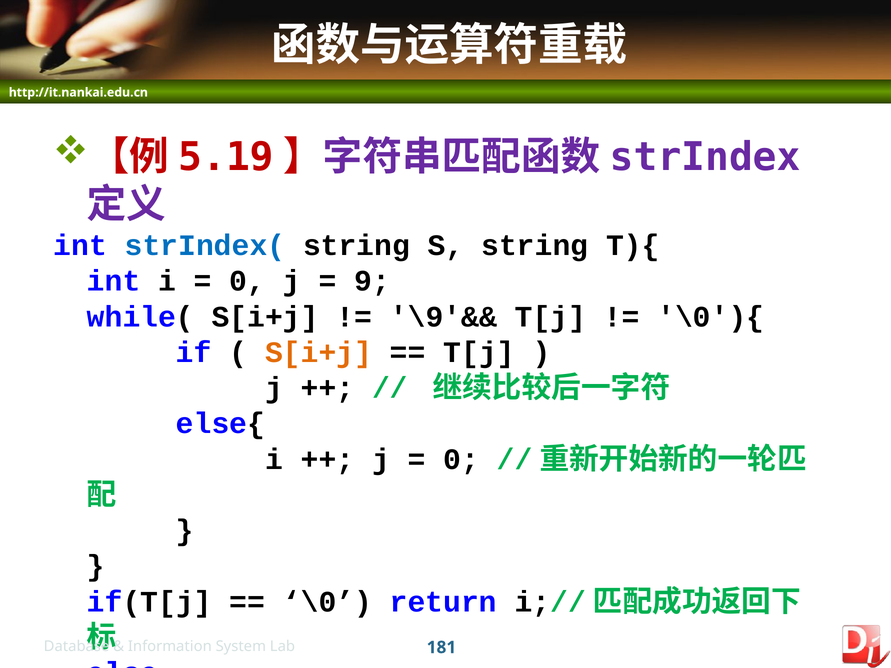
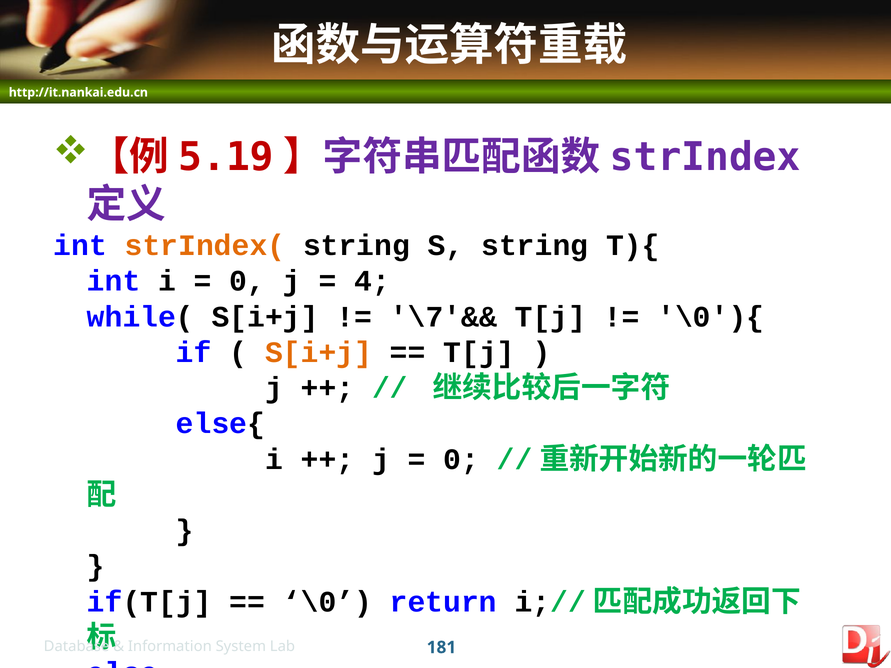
strIndex( colour: blue -> orange
9: 9 -> 4
\9'&&: \9'&& -> \7'&&
